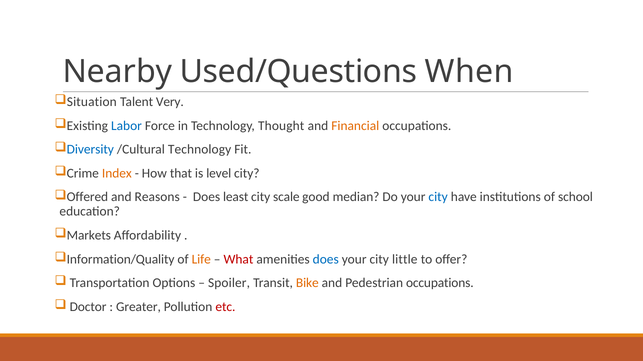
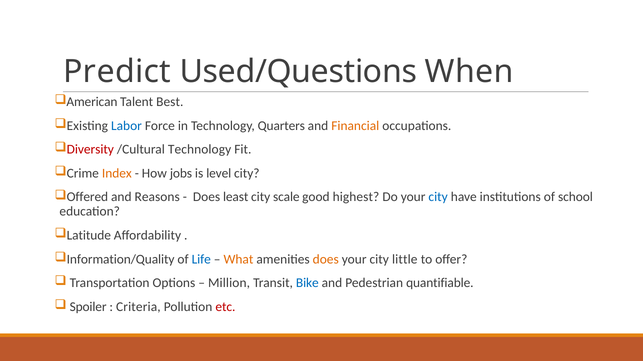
Nearby: Nearby -> Predict
Situation: Situation -> American
Very: Very -> Best
Thought: Thought -> Quarters
Diversity colour: blue -> red
that: that -> jobs
median: median -> highest
Markets: Markets -> Latitude
Life colour: orange -> blue
What colour: red -> orange
does at (326, 260) colour: blue -> orange
Spoiler: Spoiler -> Million
Bike colour: orange -> blue
Pedestrian occupations: occupations -> quantifiable
Doctor: Doctor -> Spoiler
Greater: Greater -> Criteria
